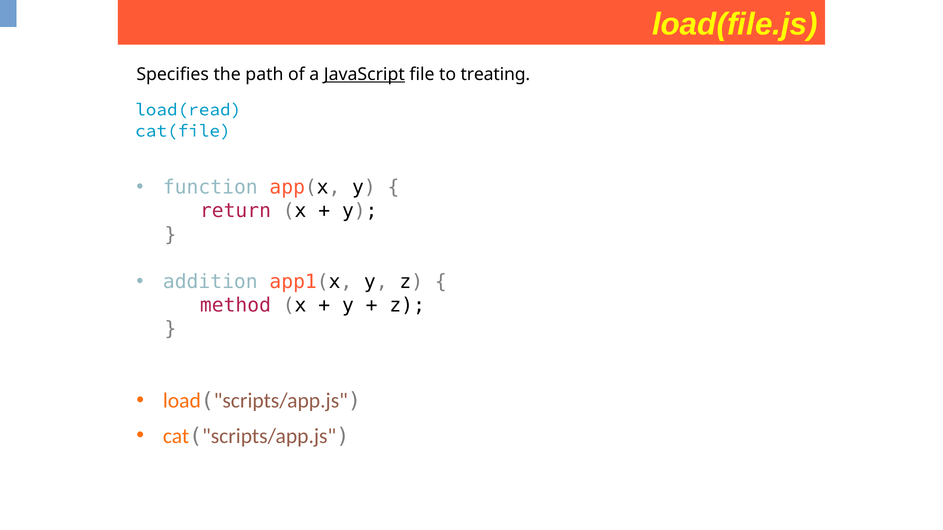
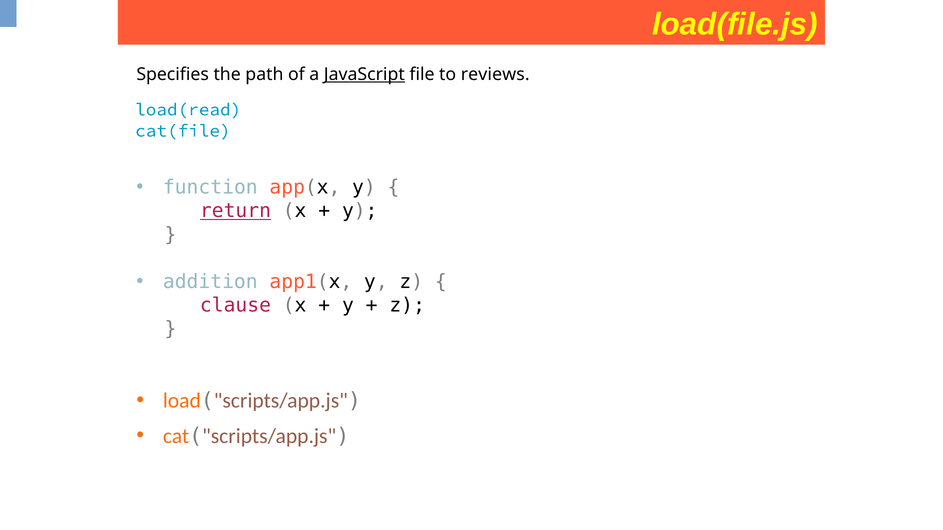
treating: treating -> reviews
return underline: none -> present
method: method -> clause
